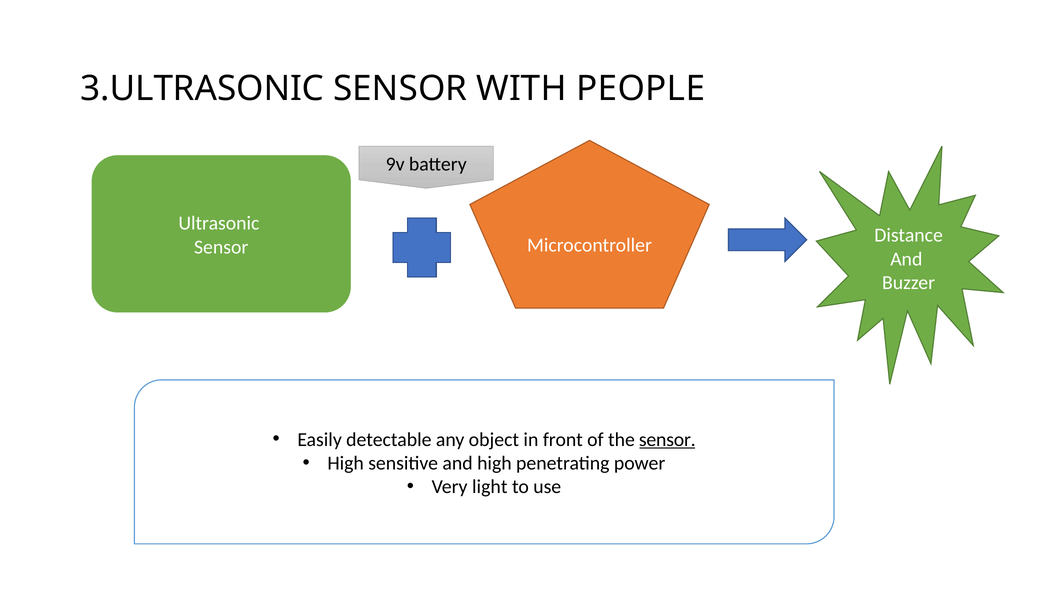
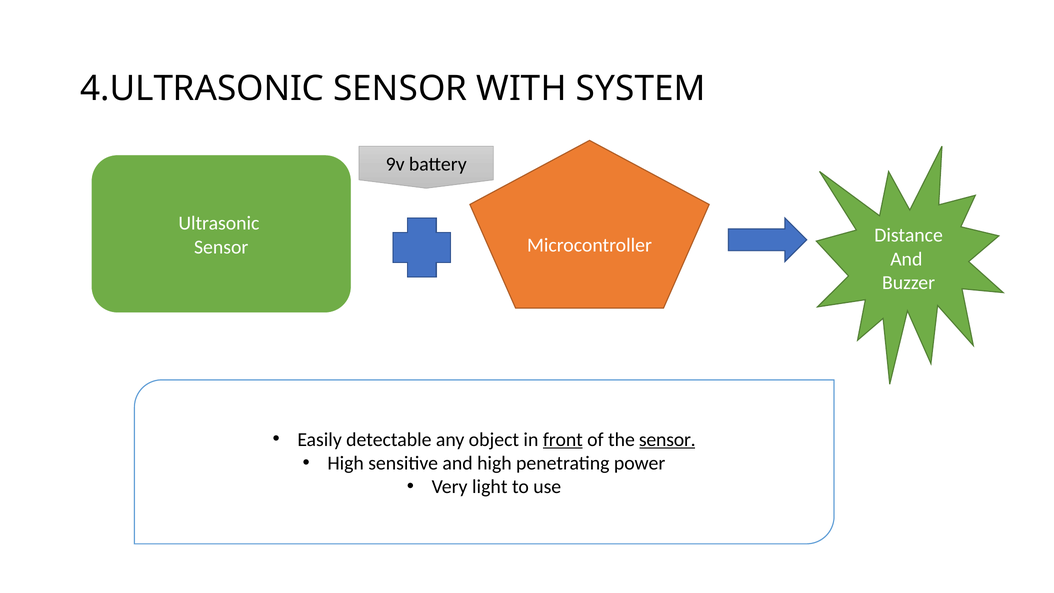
3.ULTRASONIC: 3.ULTRASONIC -> 4.ULTRASONIC
PEOPLE: PEOPLE -> SYSTEM
front underline: none -> present
